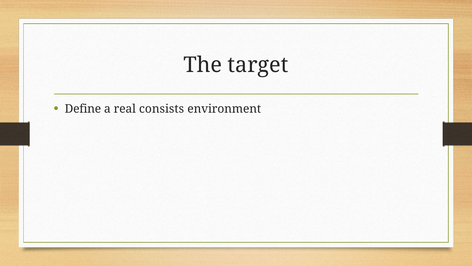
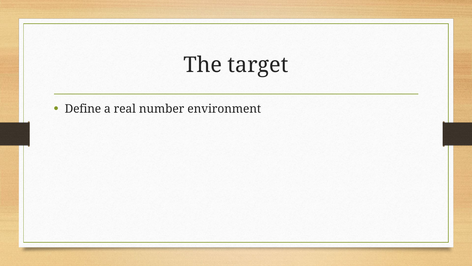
consists: consists -> number
